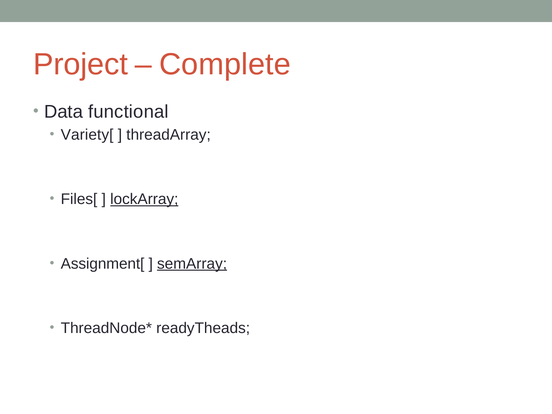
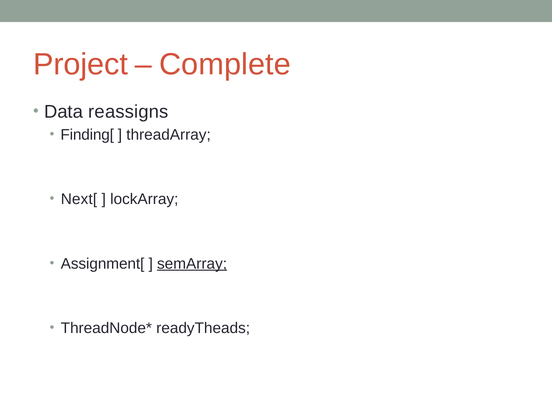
functional: functional -> reassigns
Variety[: Variety[ -> Finding[
Files[: Files[ -> Next[
lockArray underline: present -> none
